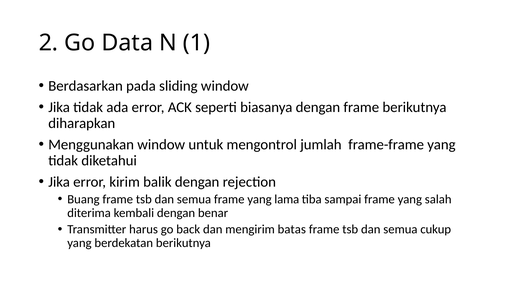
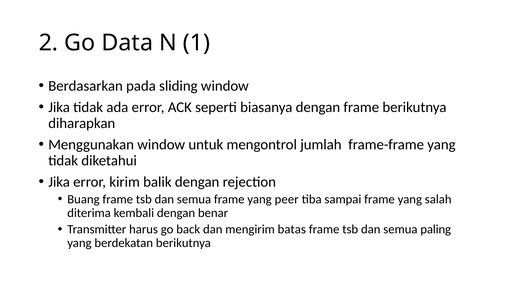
lama: lama -> peer
cukup: cukup -> paling
